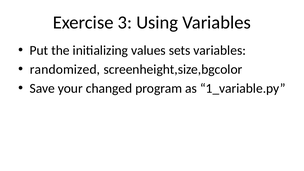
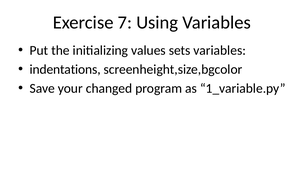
3: 3 -> 7
randomized: randomized -> indentations
